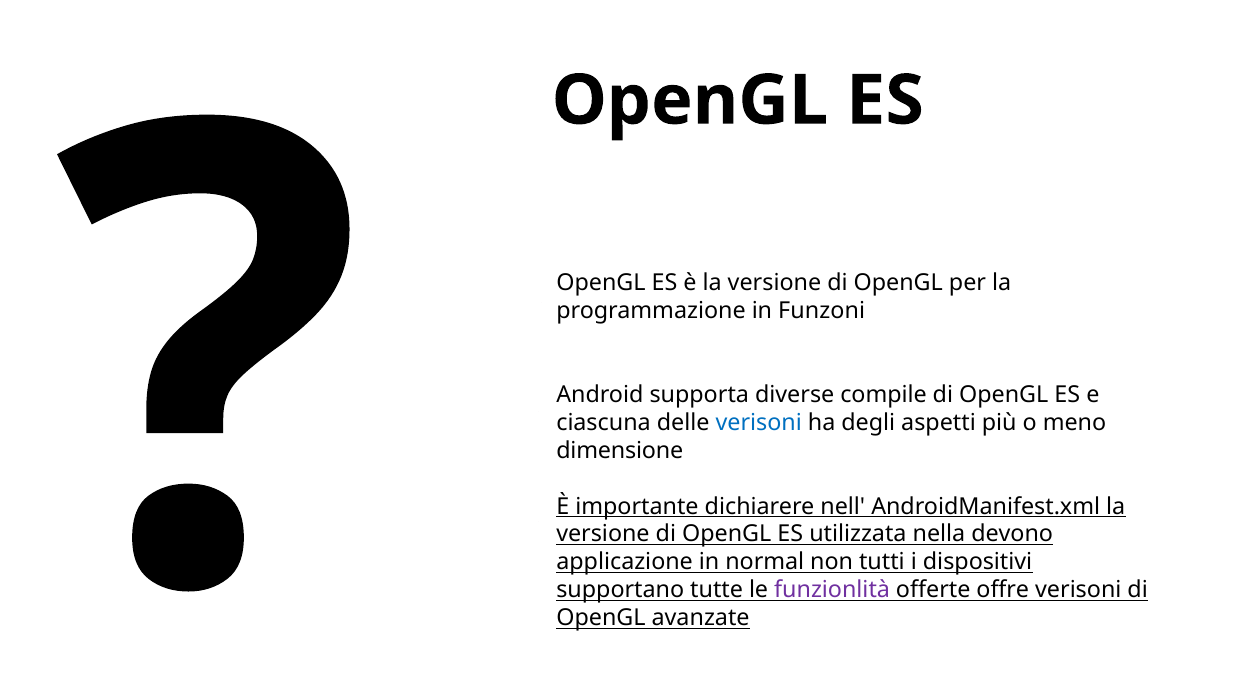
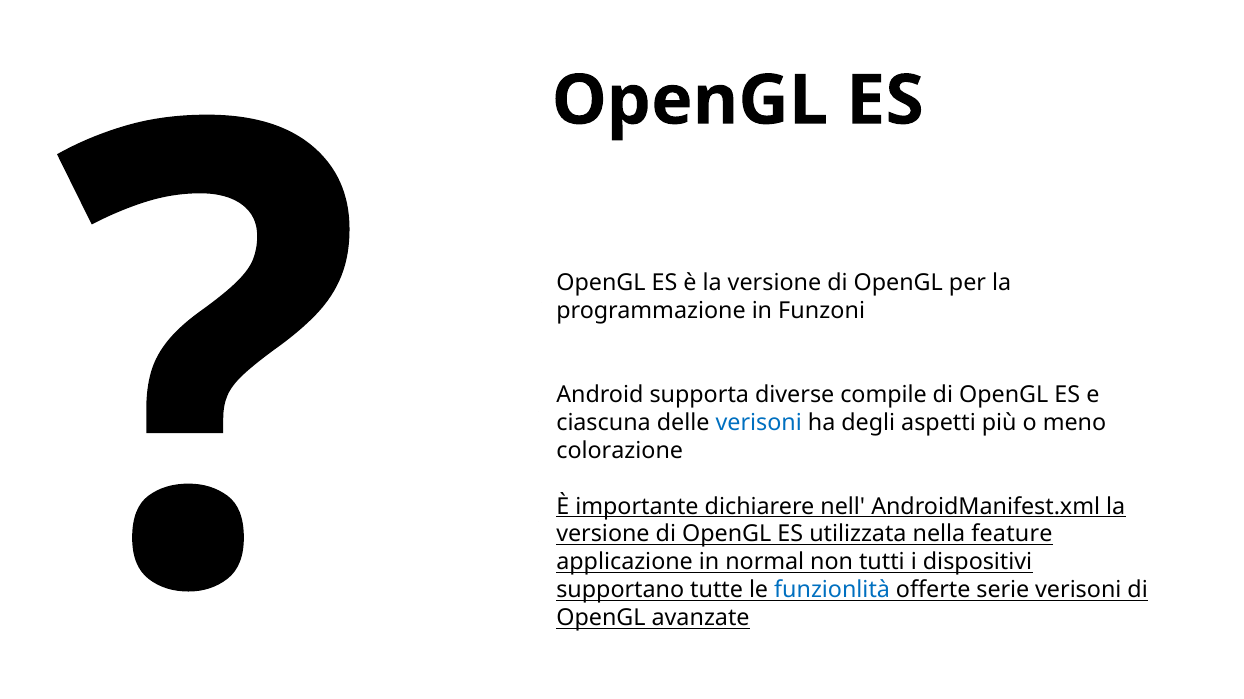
dimensione: dimensione -> colorazione
devono: devono -> feature
funzionlità colour: purple -> blue
offre: offre -> serie
